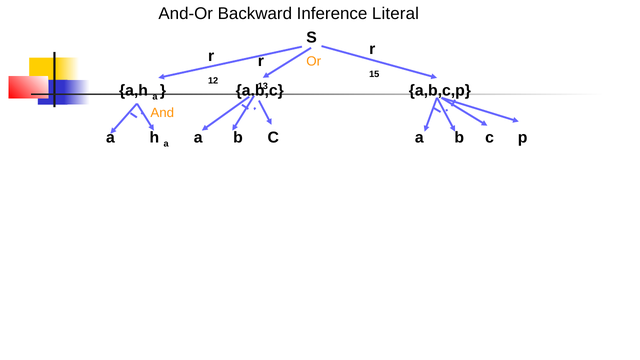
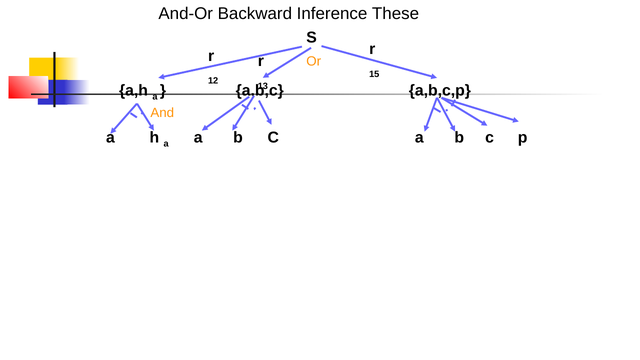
Literal: Literal -> These
